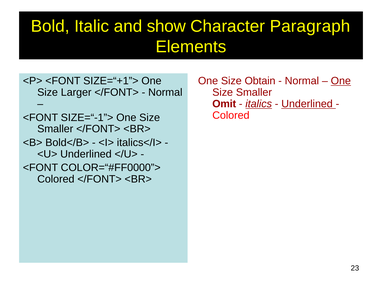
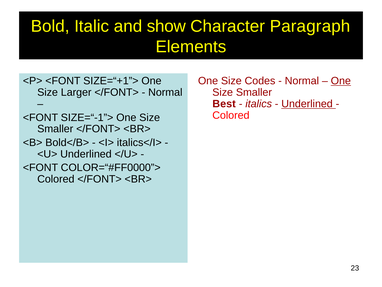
Obtain: Obtain -> Codes
Omit: Omit -> Best
italics underline: present -> none
